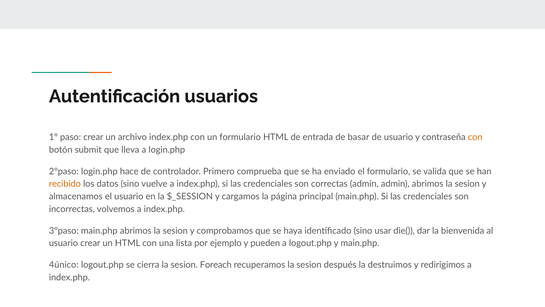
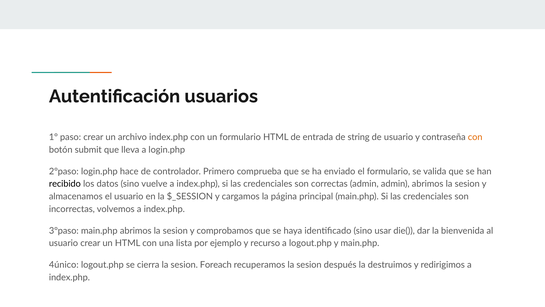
basar: basar -> string
recibido colour: orange -> black
pueden: pueden -> recurso
